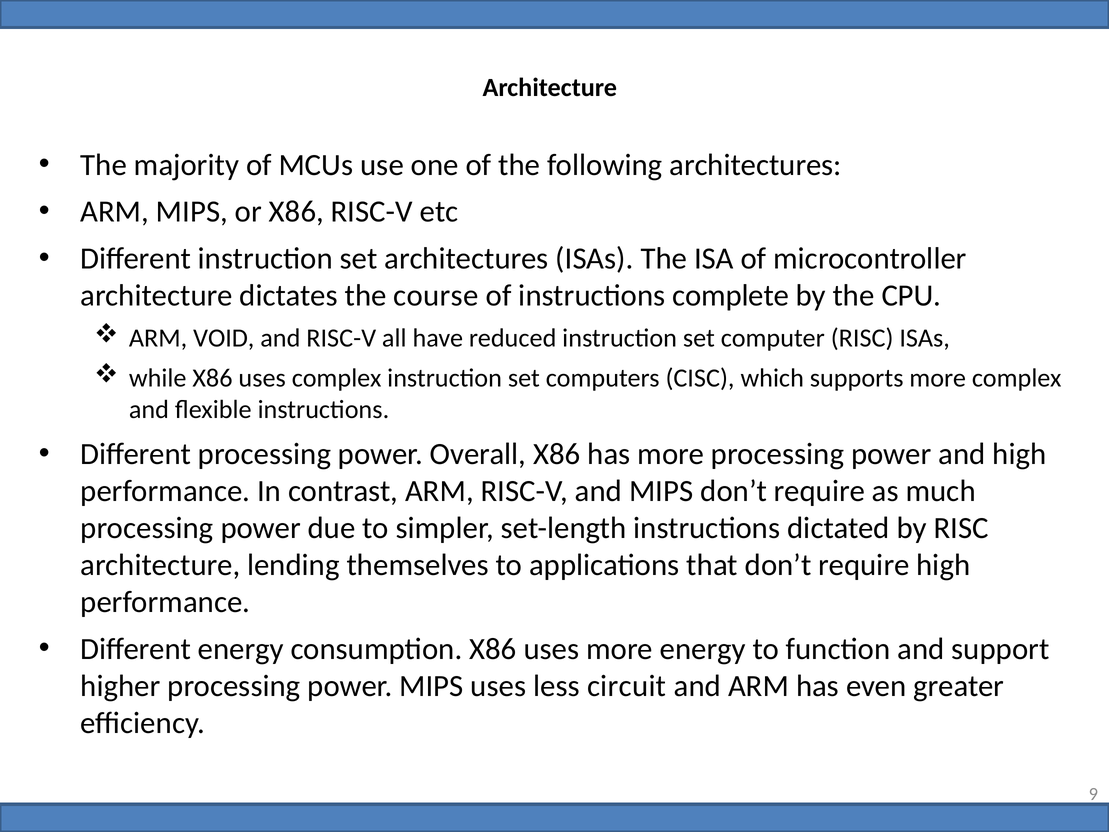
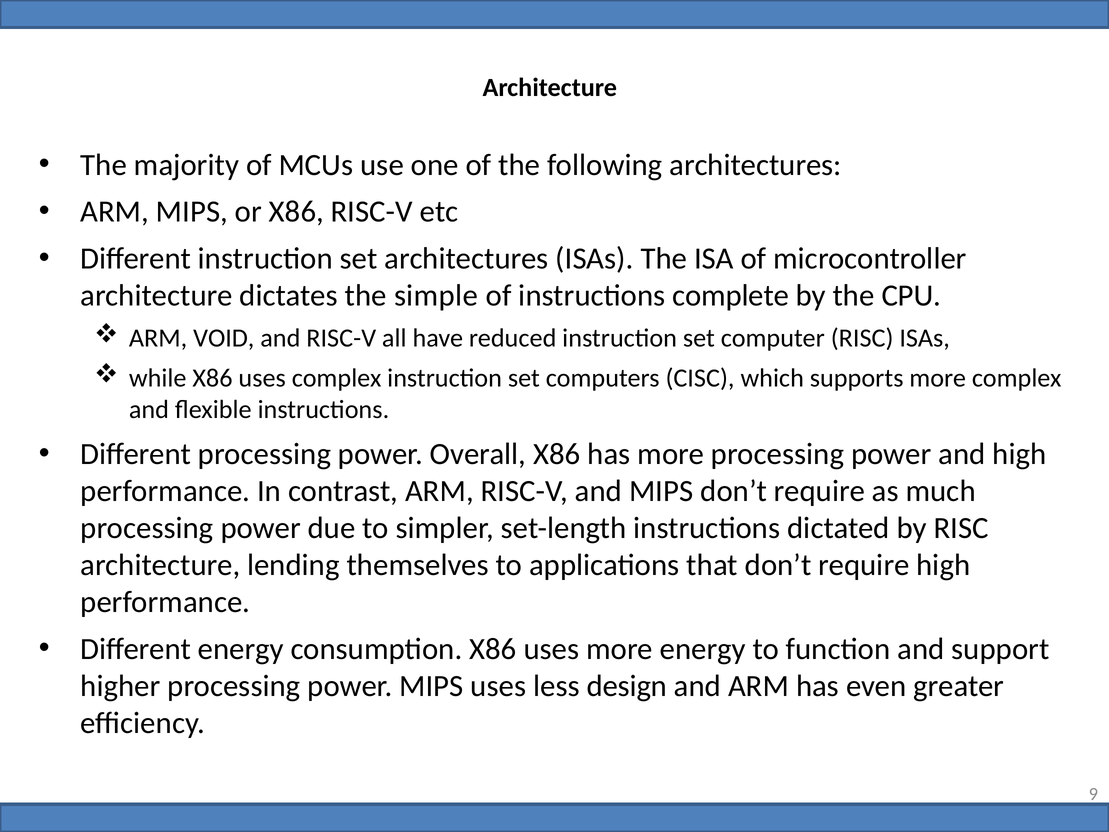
course: course -> simple
circuit: circuit -> design
